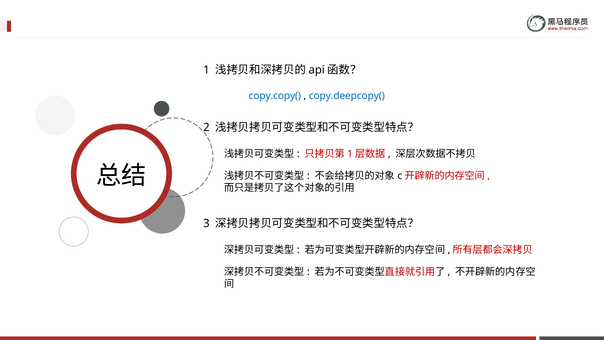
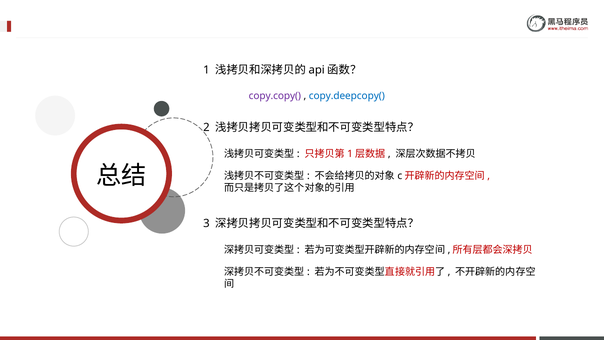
copy.copy( colour: blue -> purple
